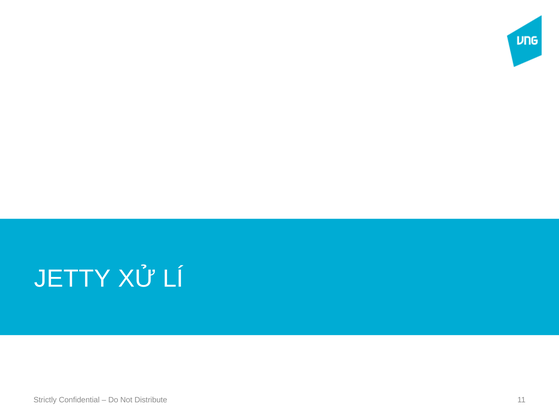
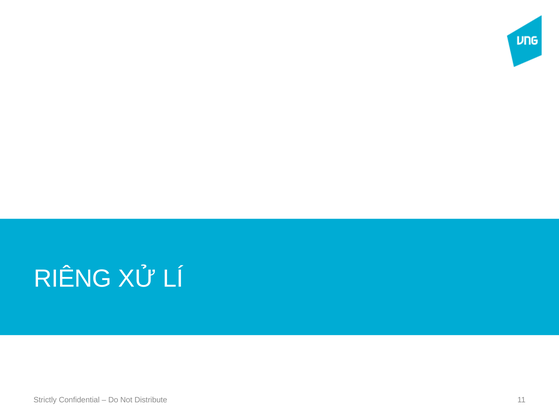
JETTY: JETTY -> RIÊNG
